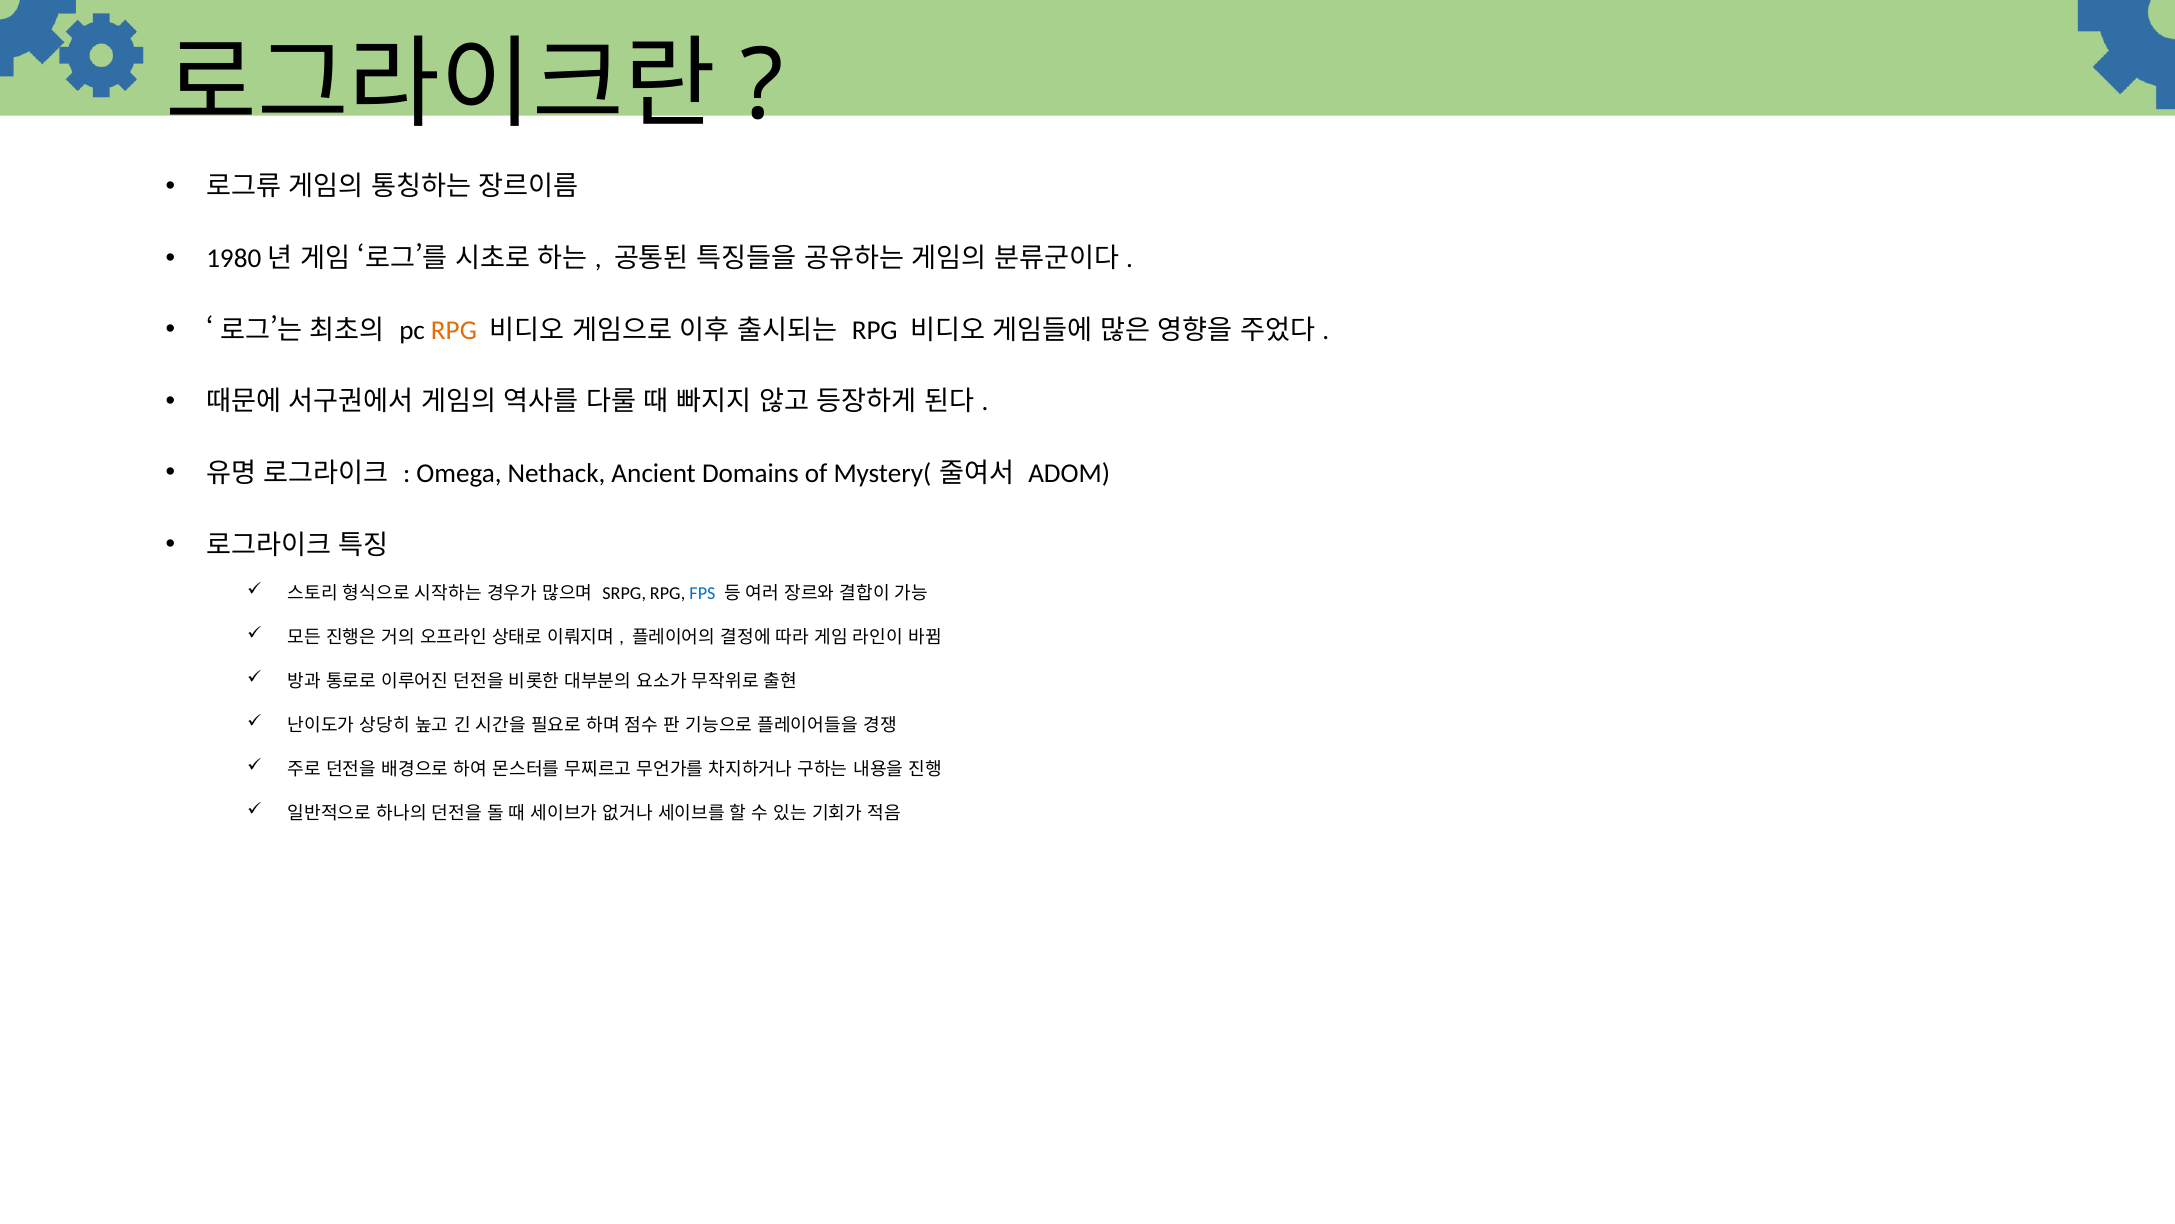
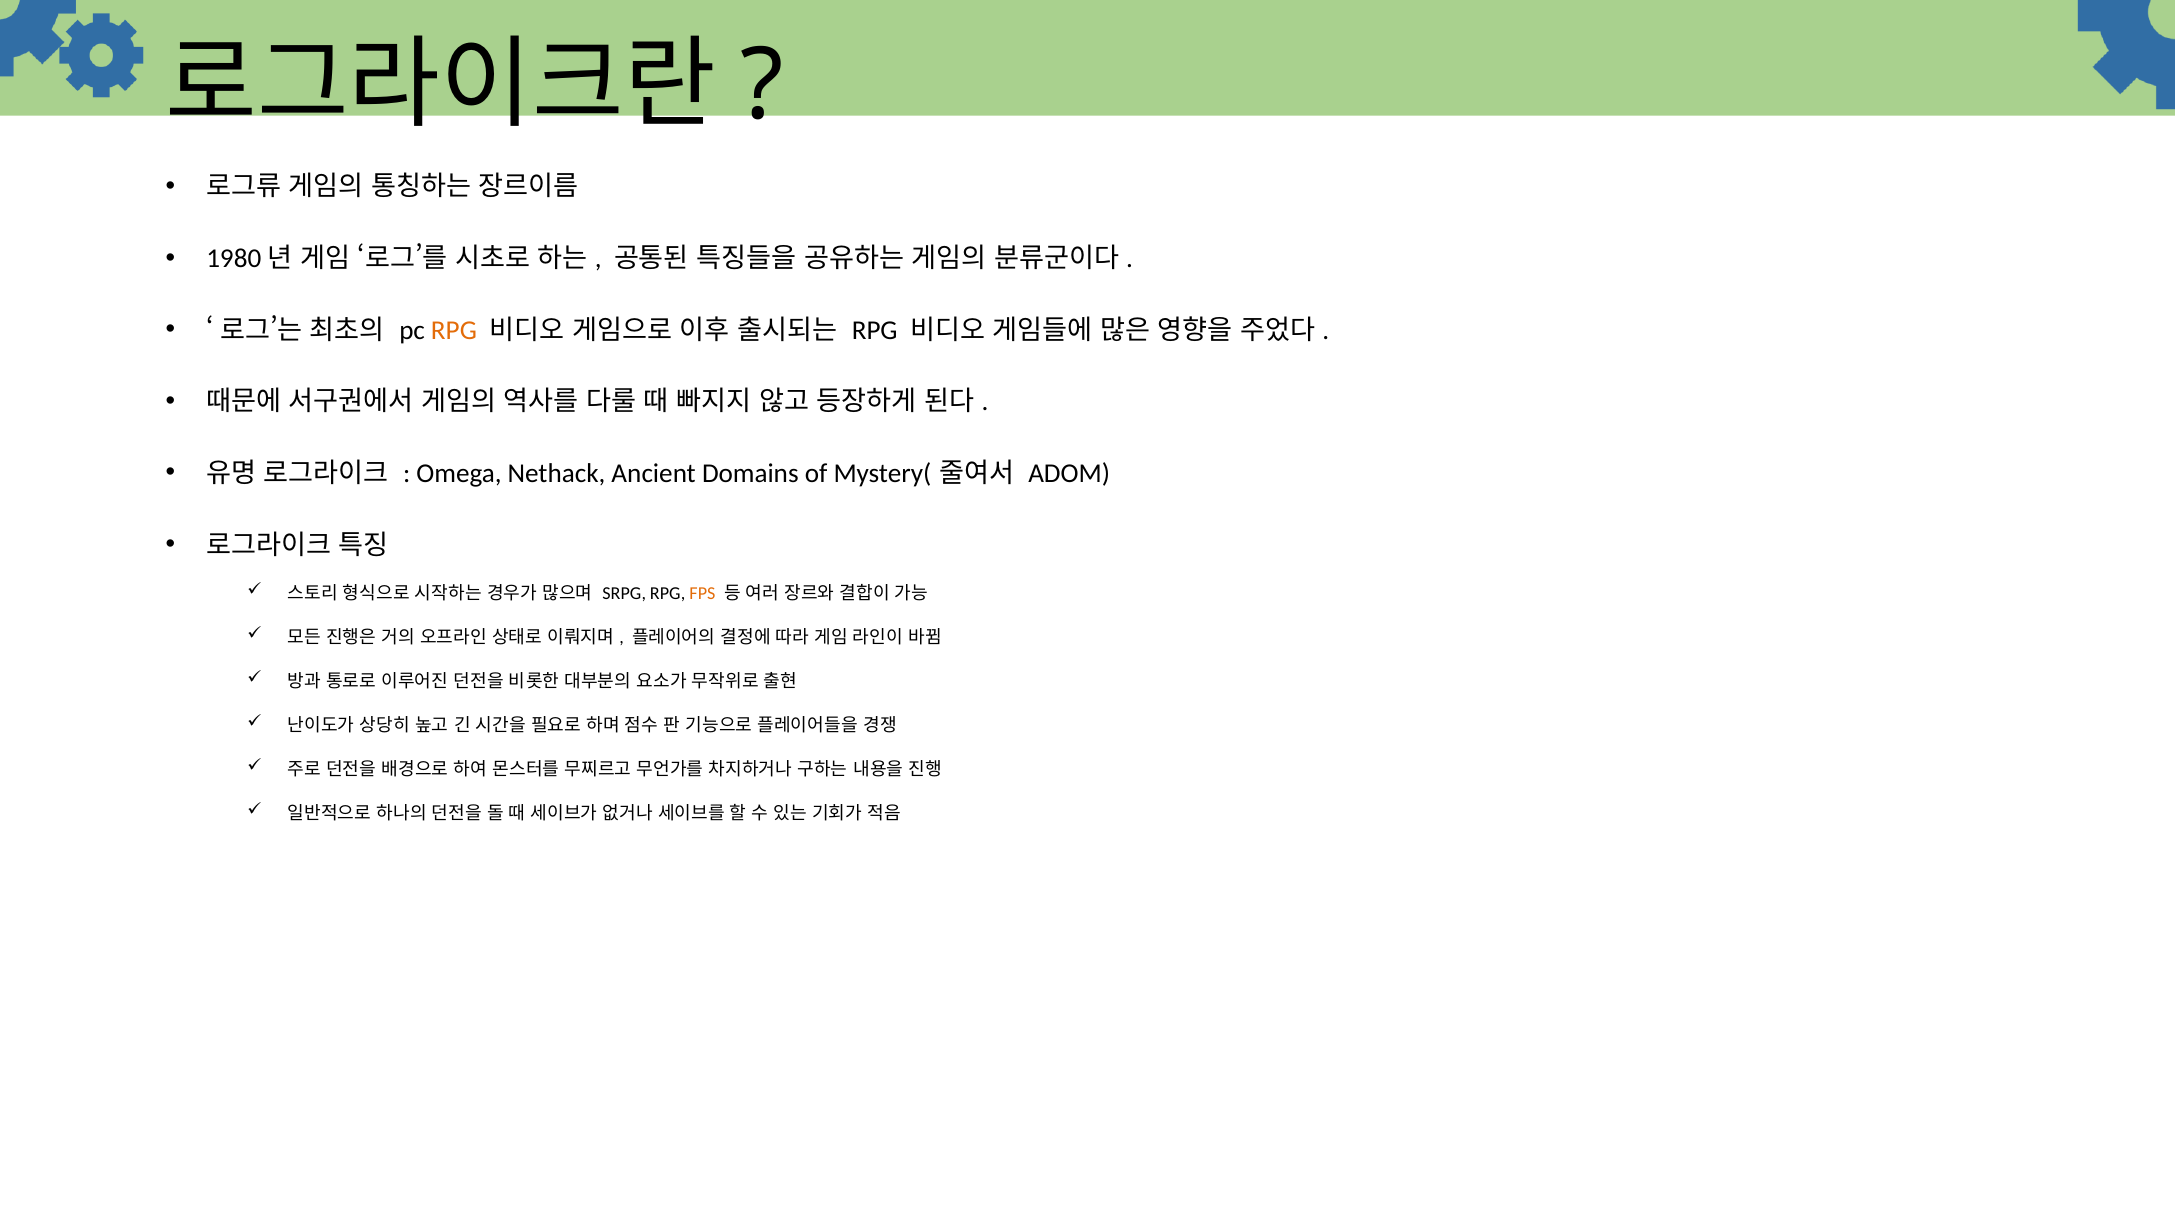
FPS colour: blue -> orange
